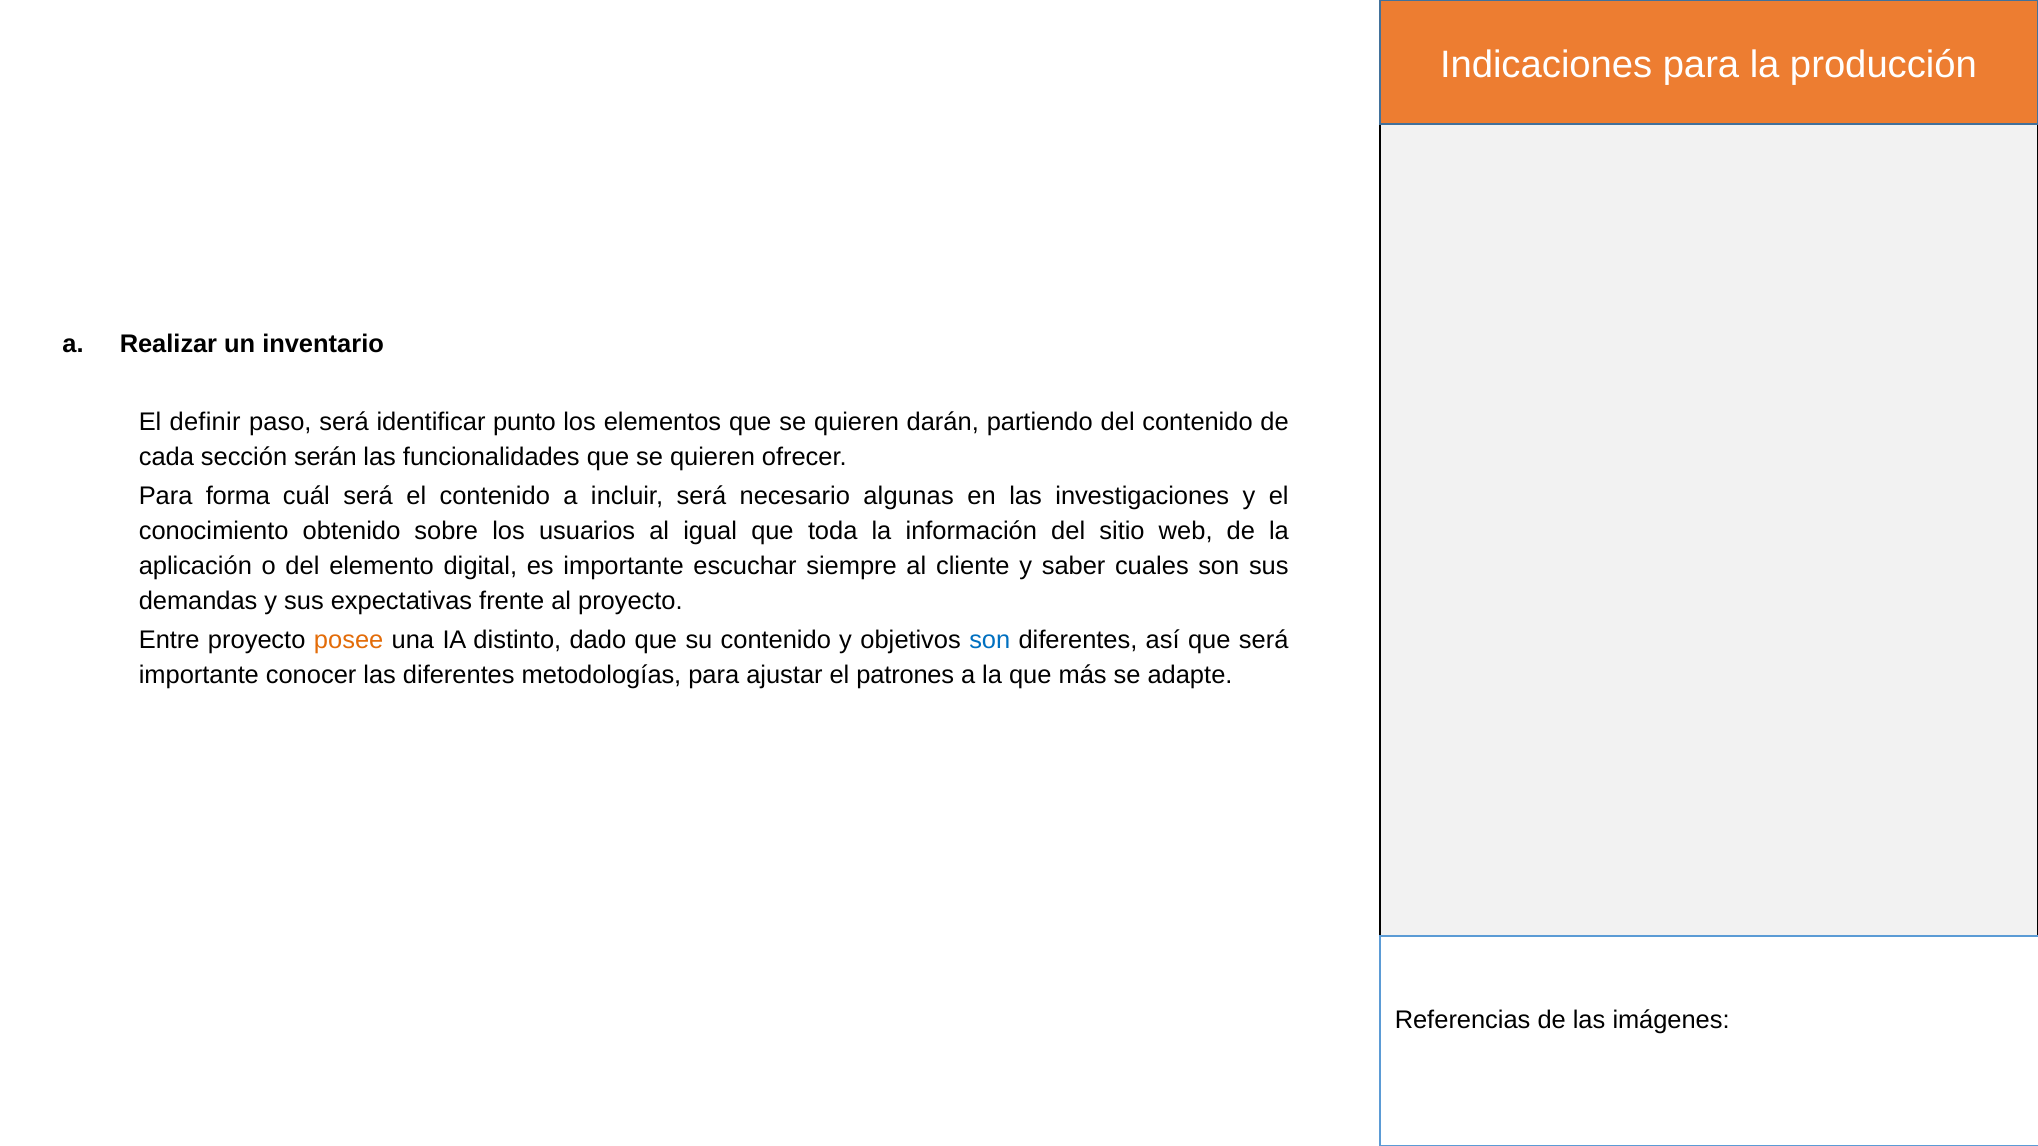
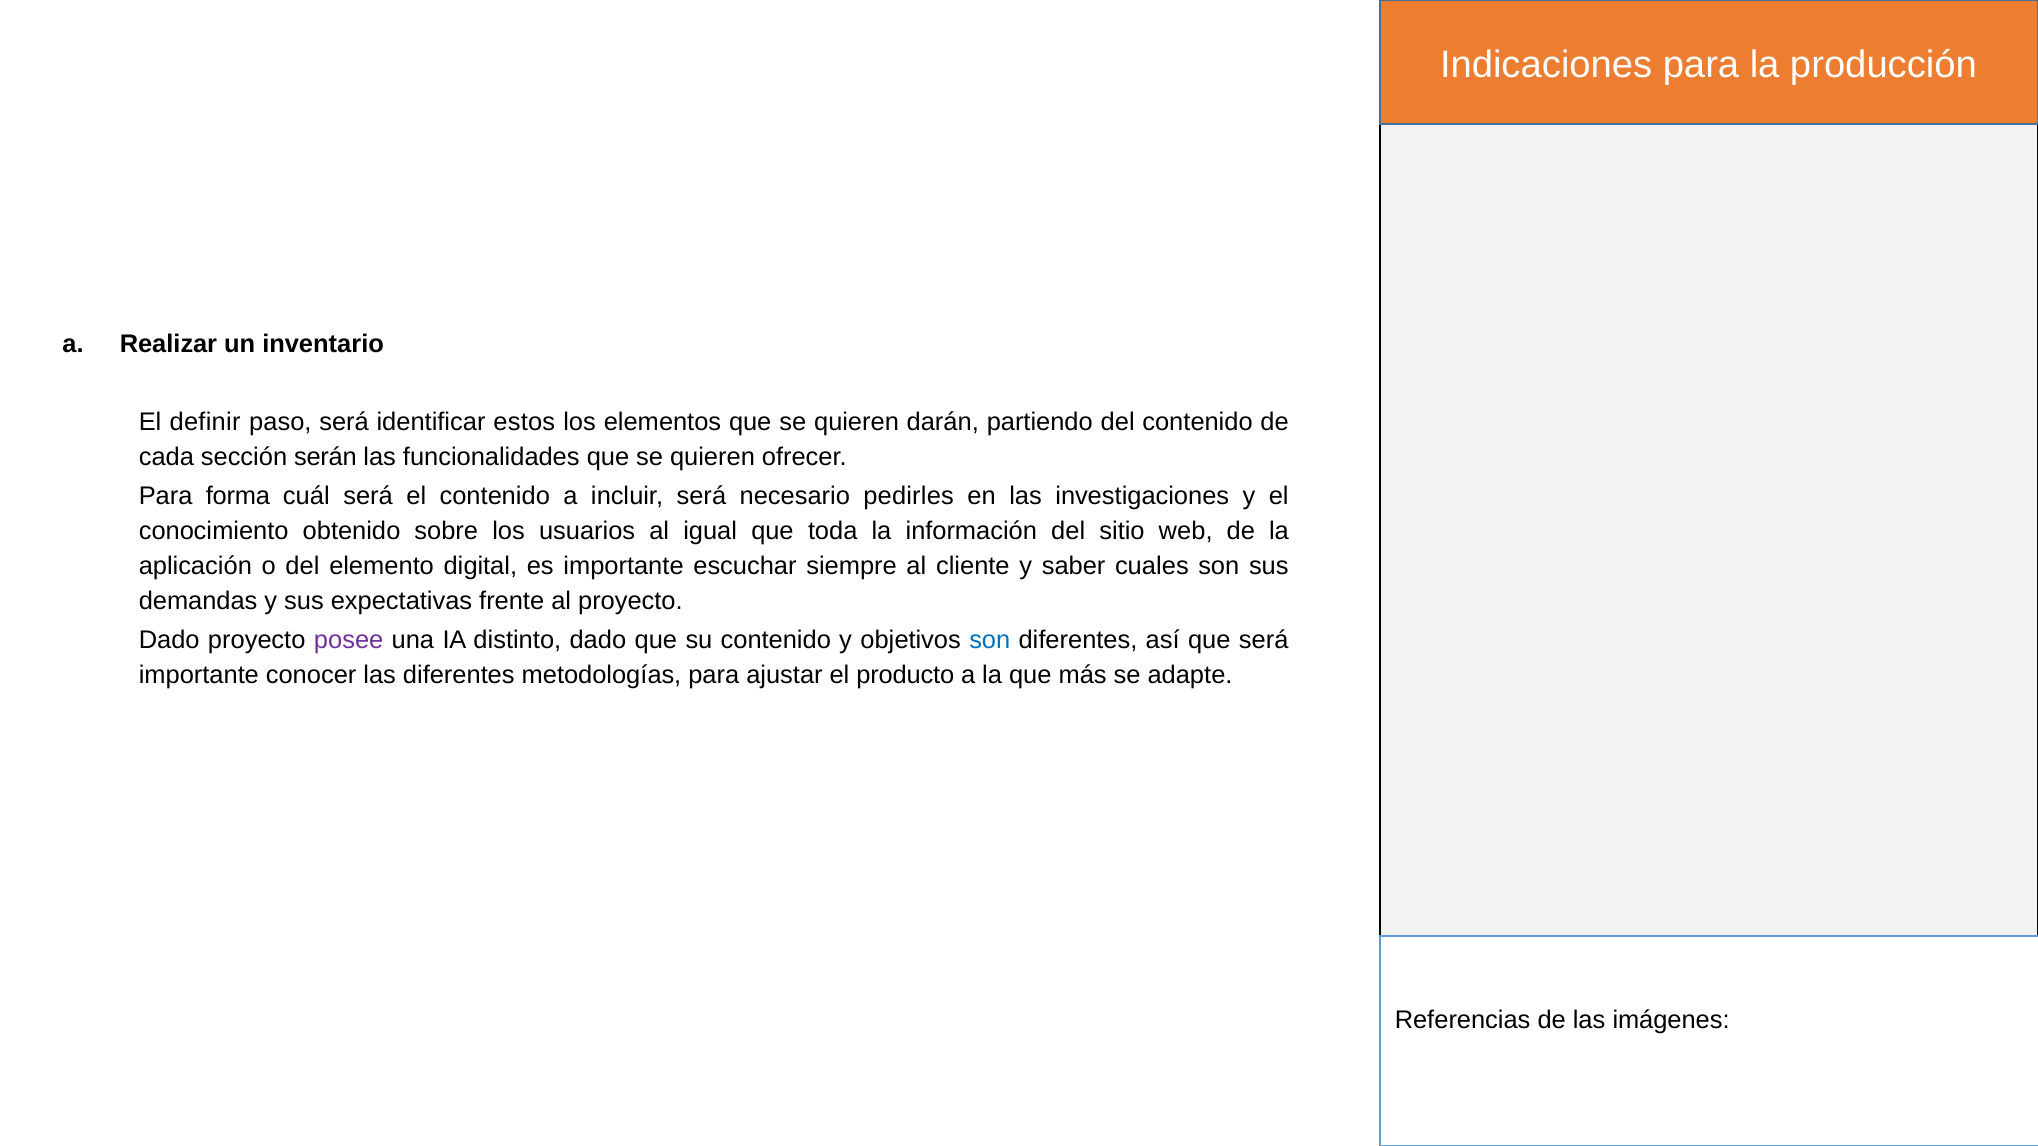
punto: punto -> estos
algunas: algunas -> pedirles
Entre at (169, 640): Entre -> Dado
posee colour: orange -> purple
patrones: patrones -> producto
